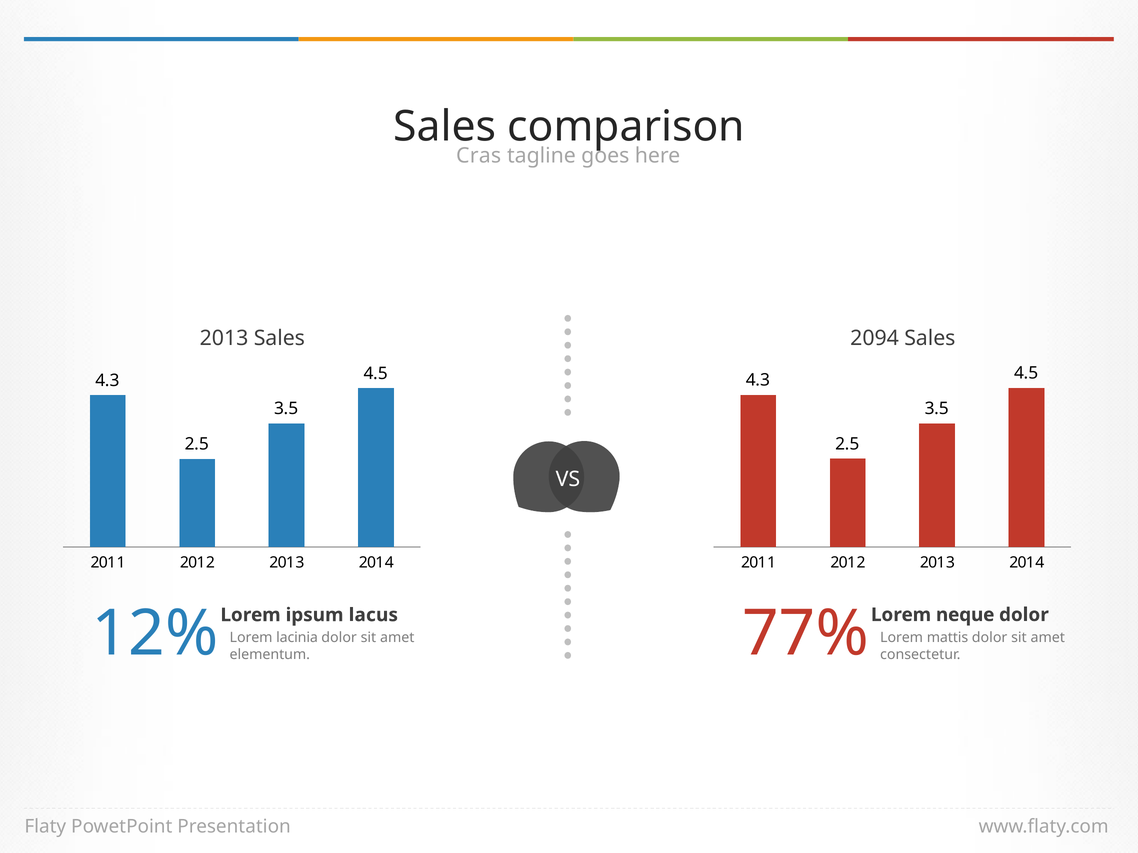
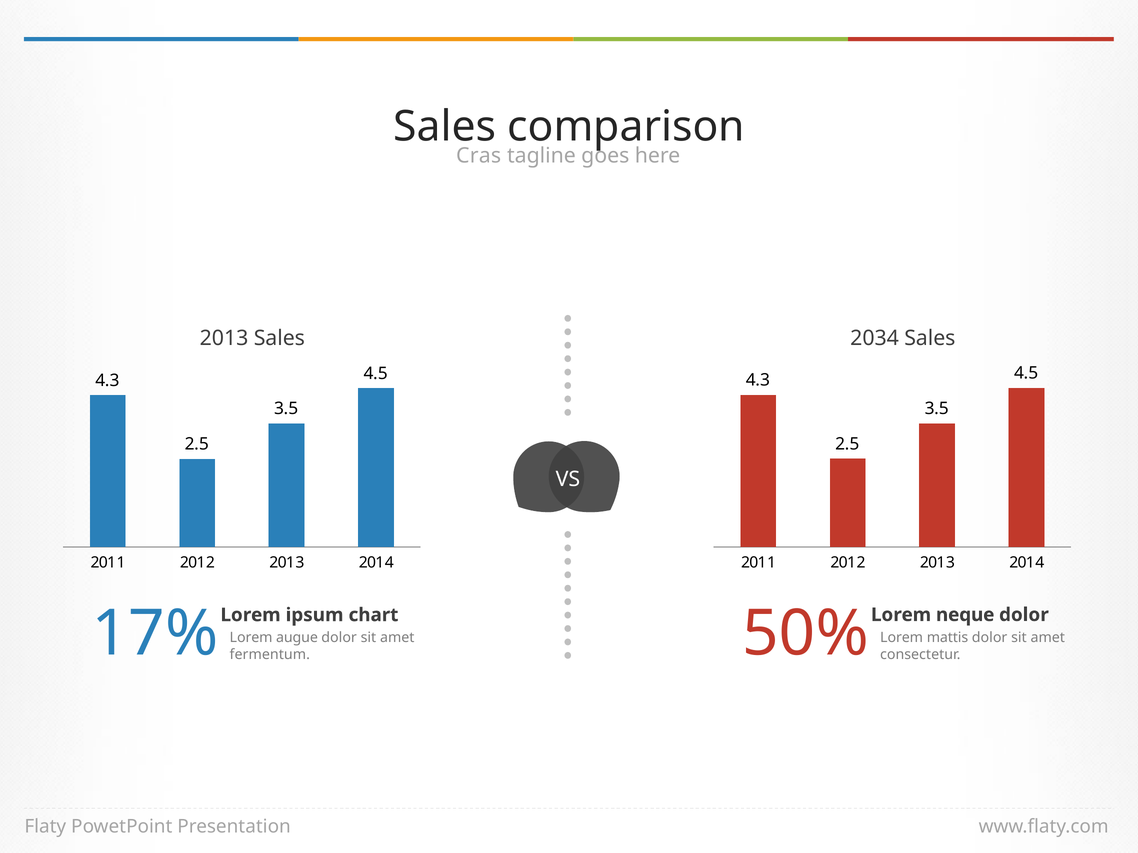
2094: 2094 -> 2034
77%: 77% -> 50%
12%: 12% -> 17%
lacus: lacus -> chart
lacinia: lacinia -> augue
elementum: elementum -> fermentum
